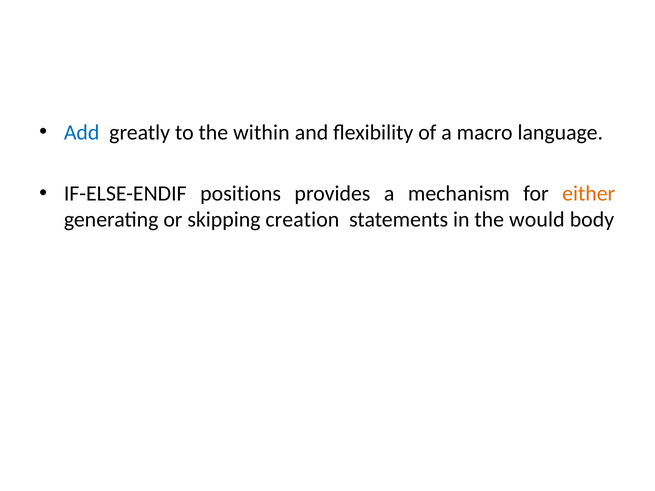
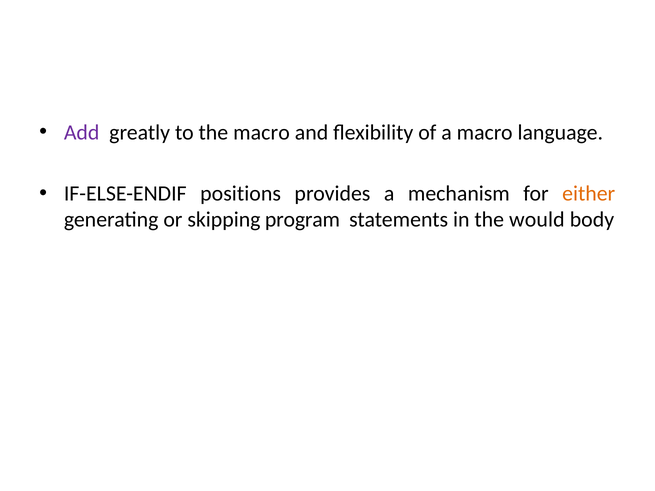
Add colour: blue -> purple
the within: within -> macro
creation: creation -> program
